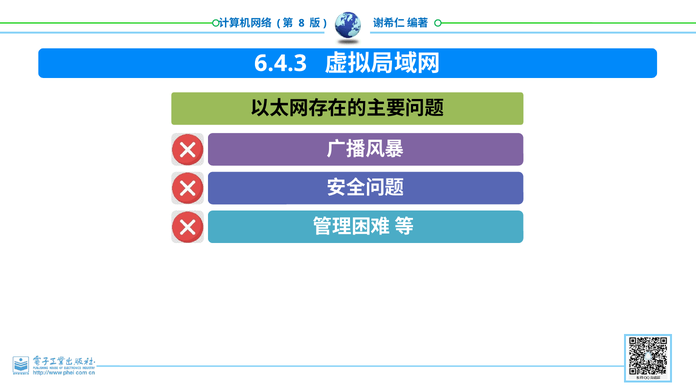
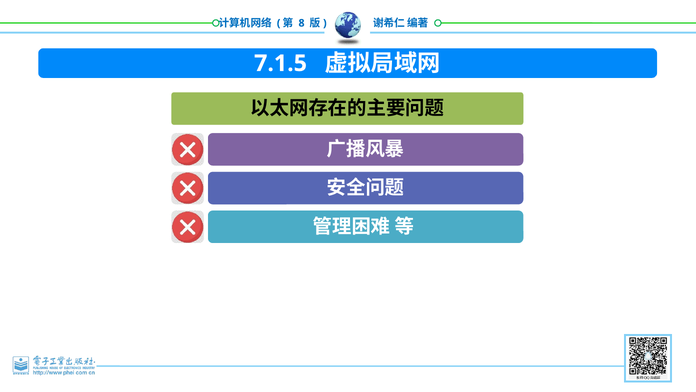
6.4.3: 6.4.3 -> 7.1.5
